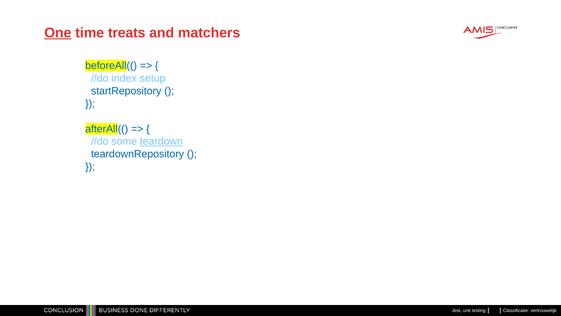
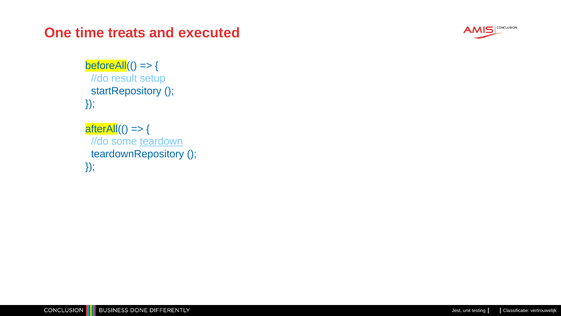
One underline: present -> none
matchers: matchers -> executed
index: index -> result
